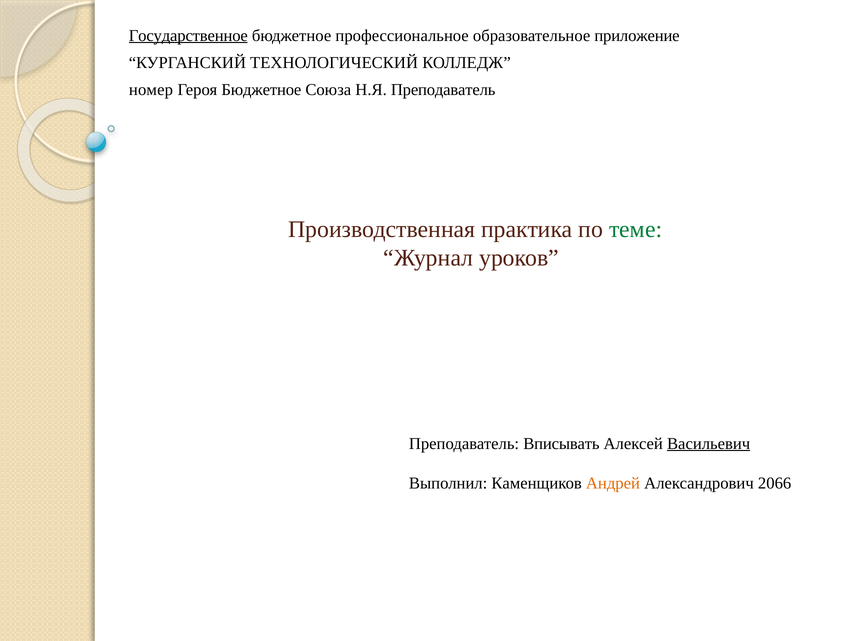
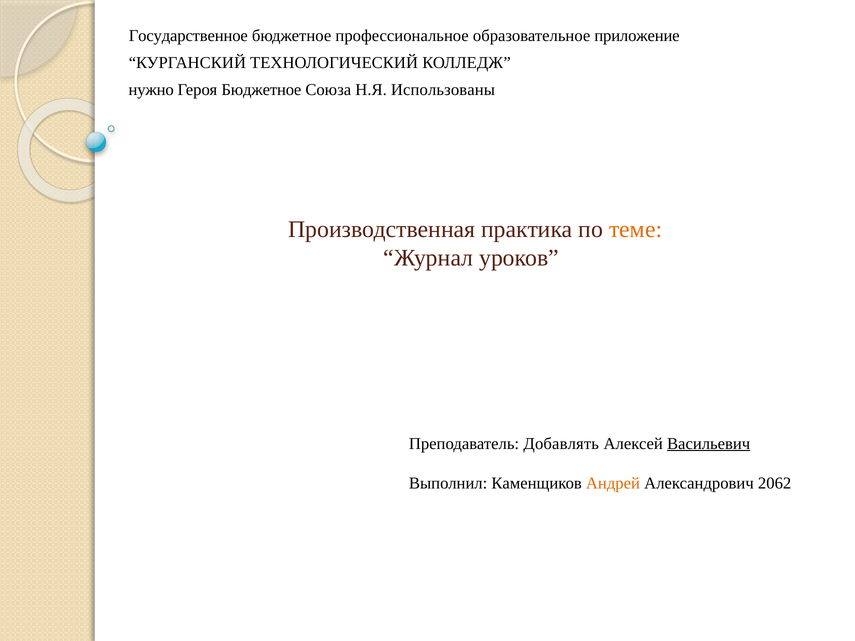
Государственное underline: present -> none
номер: номер -> нужно
Н.Я Преподаватель: Преподаватель -> Использованы
теме colour: green -> orange
Вписывать: Вписывать -> Добавлять
2066: 2066 -> 2062
